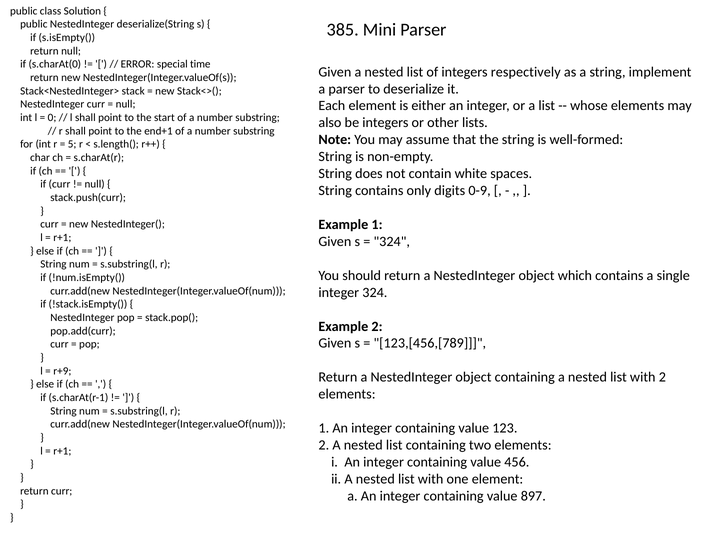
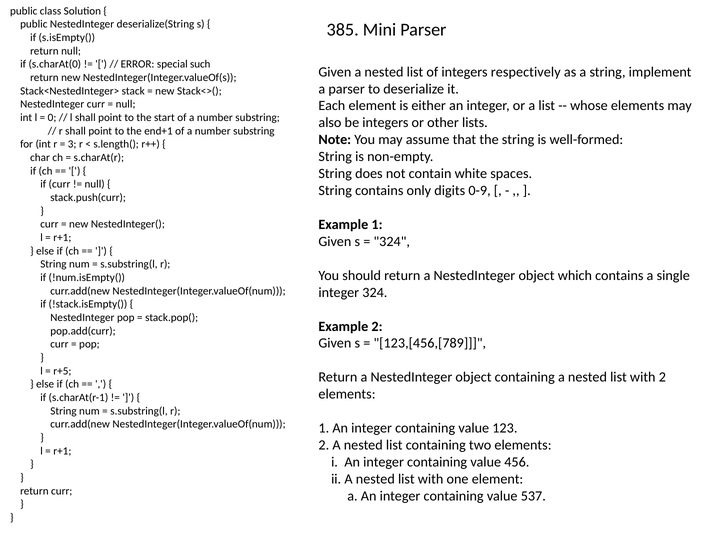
time: time -> such
5: 5 -> 3
r+9: r+9 -> r+5
897: 897 -> 537
